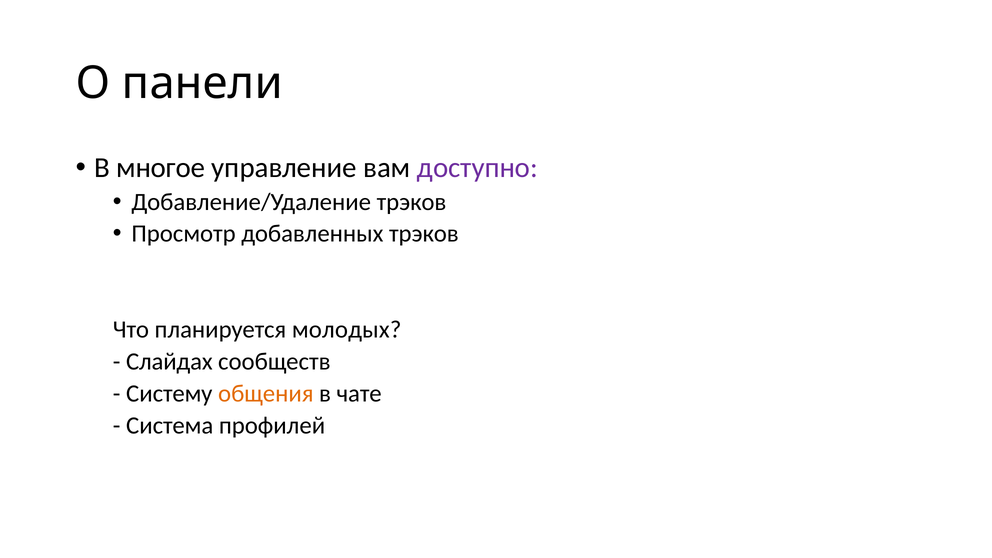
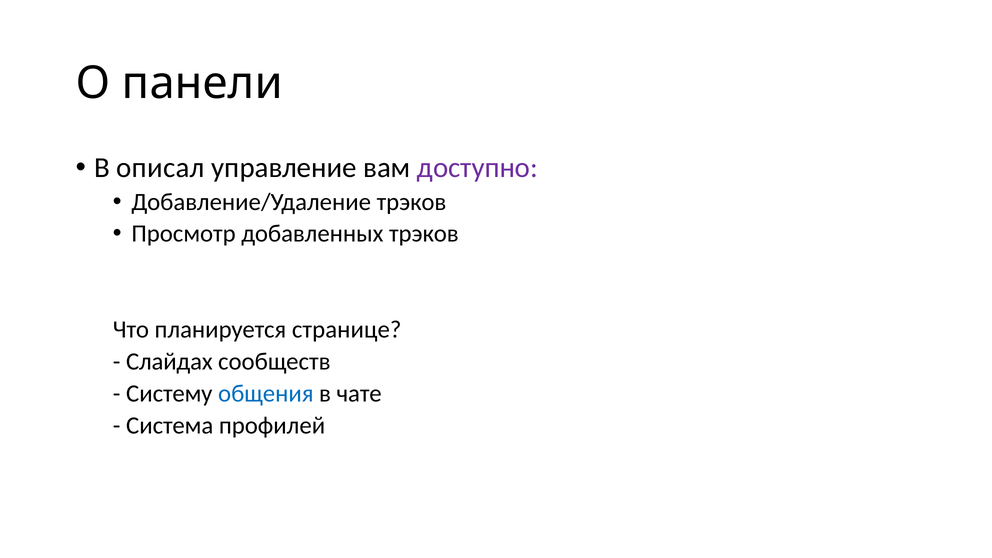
многое: многое -> описал
молодых: молодых -> странице
общения colour: orange -> blue
